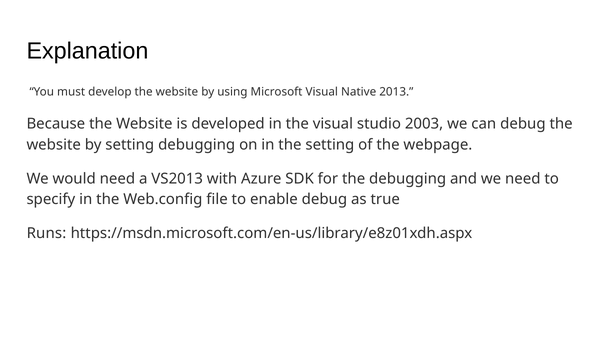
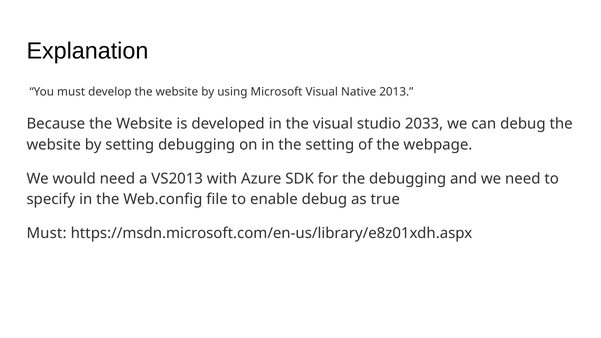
2003: 2003 -> 2033
Runs at (46, 234): Runs -> Must
